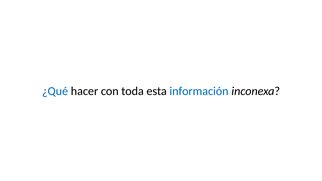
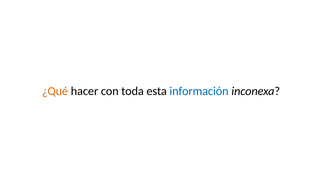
¿Qué colour: blue -> orange
